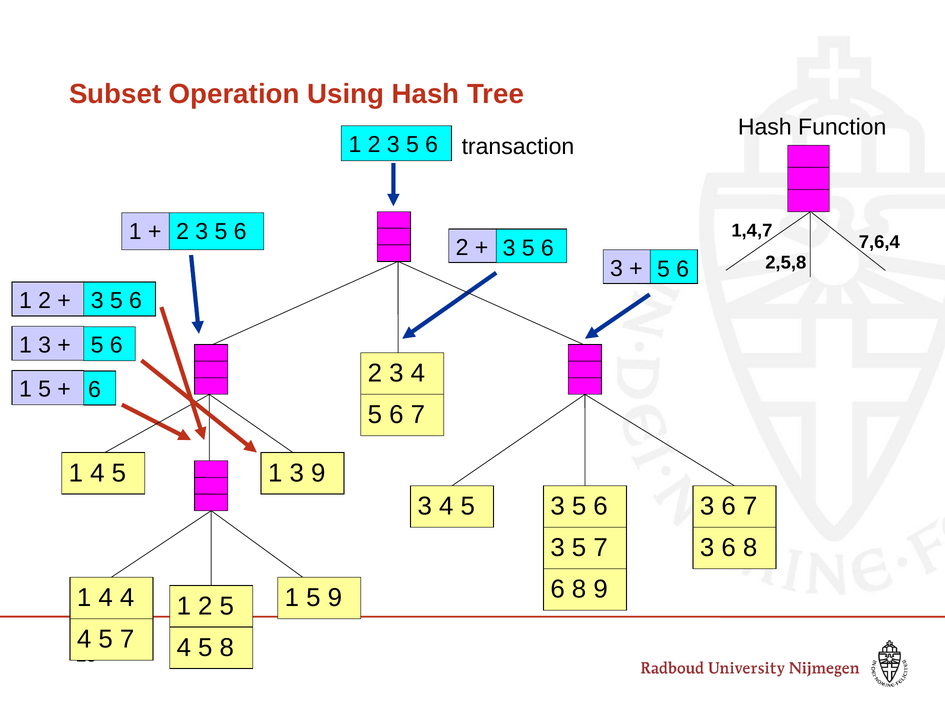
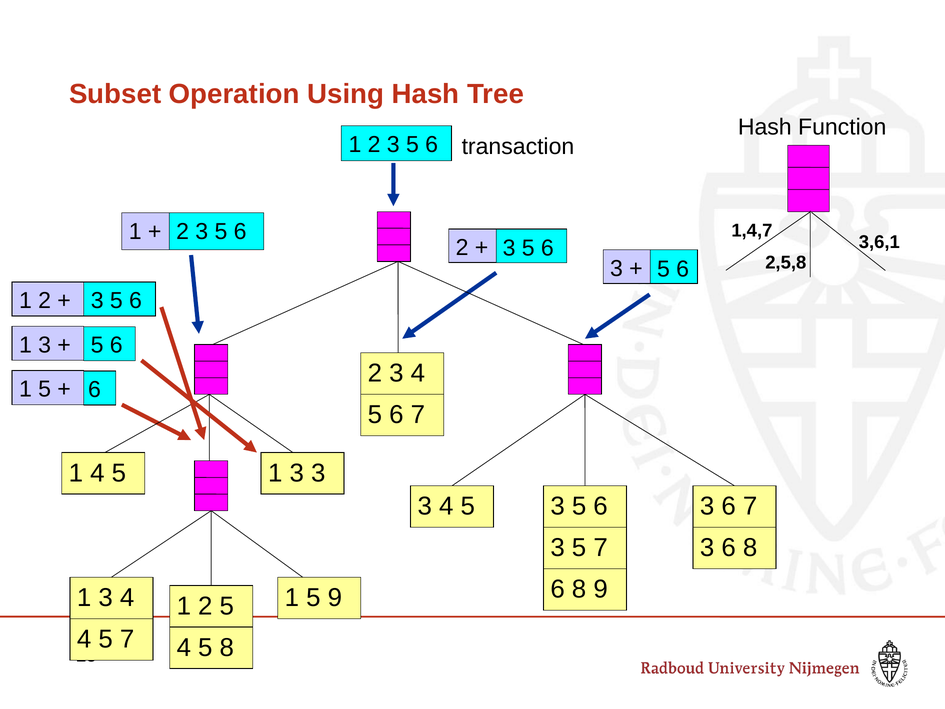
7,6,4: 7,6,4 -> 3,6,1
1 3 9: 9 -> 3
4 at (106, 598): 4 -> 3
